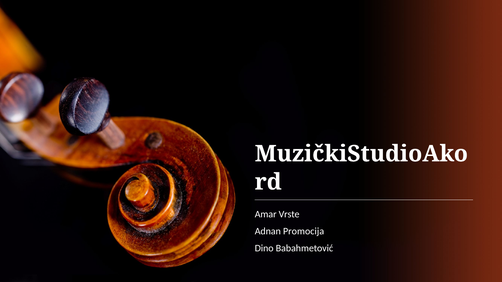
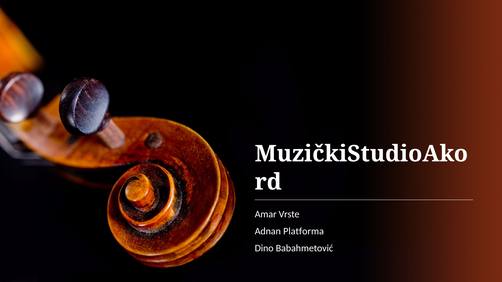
Promocija: Promocija -> Platforma
